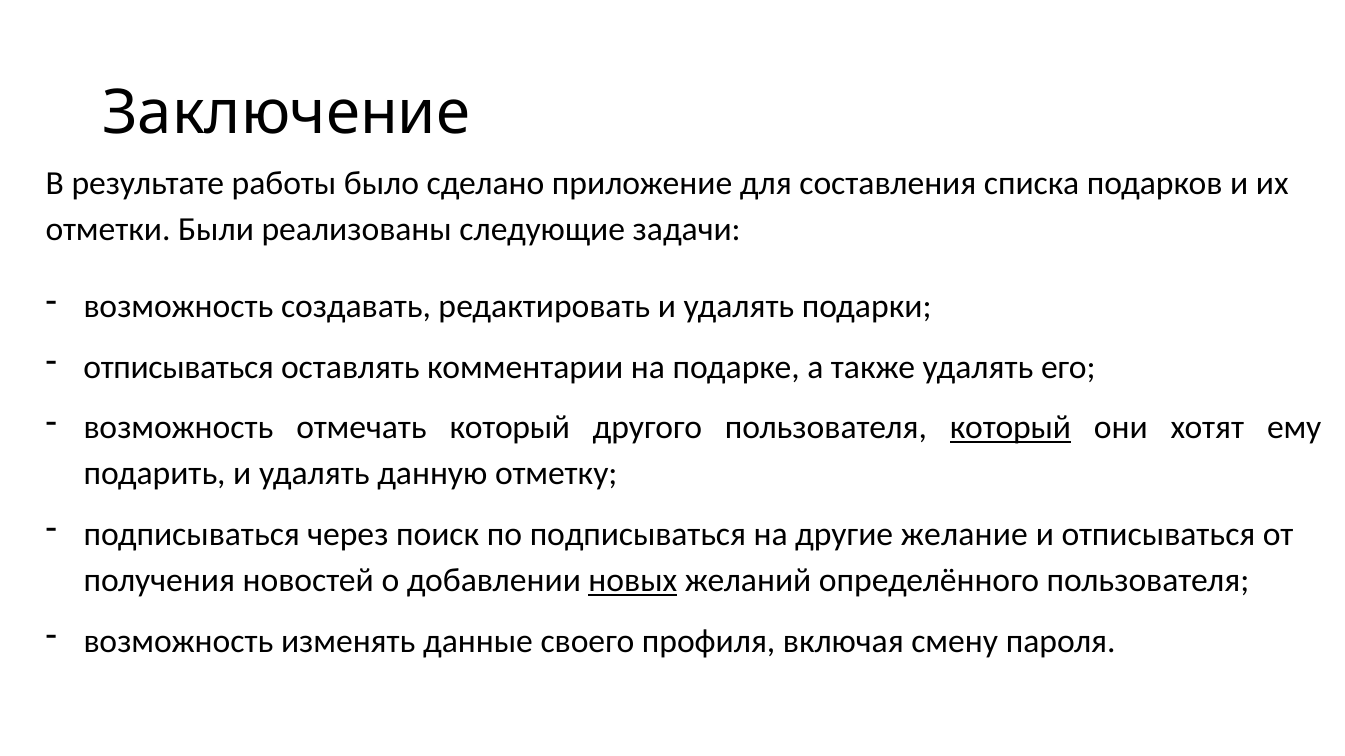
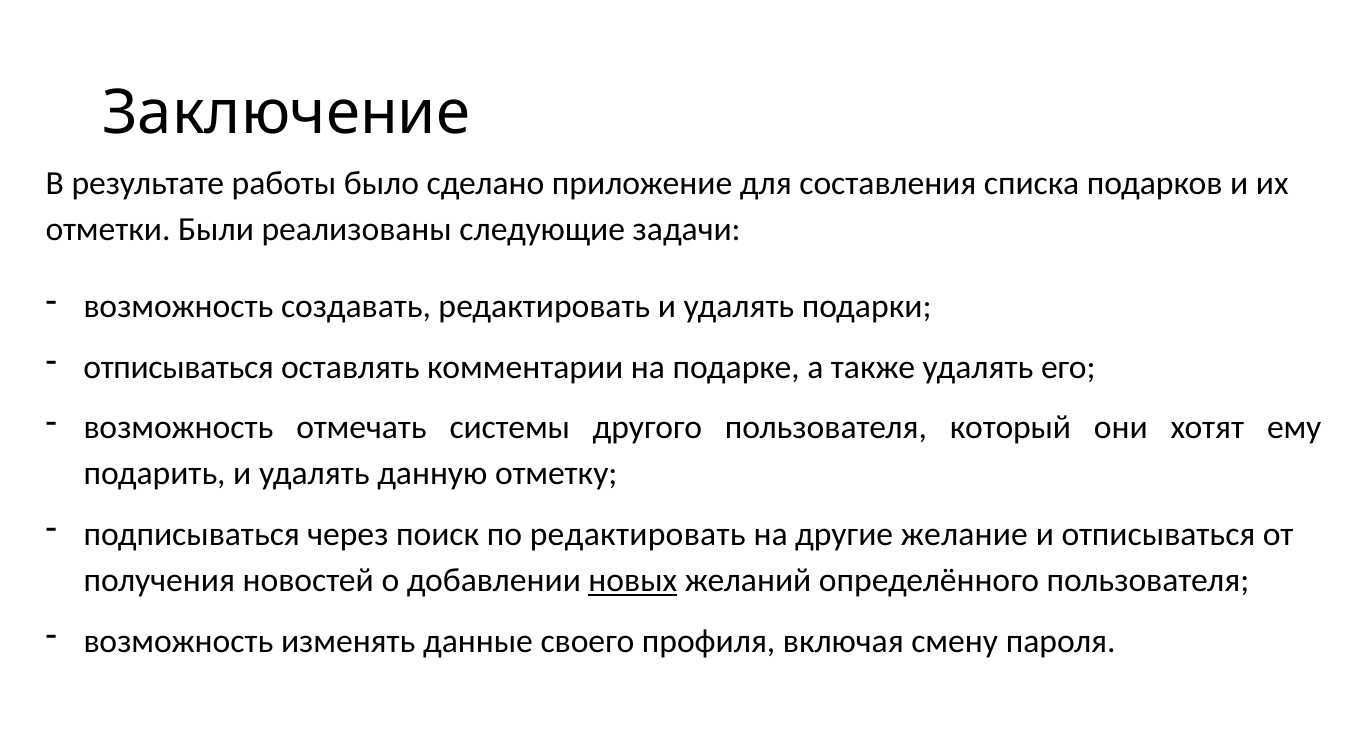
отмечать который: который -> системы
который at (1010, 428) underline: present -> none
по подписываться: подписываться -> редактировать
